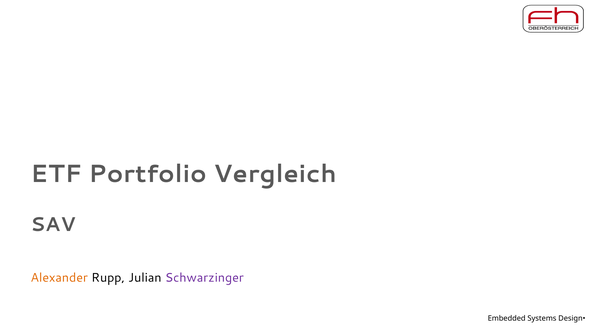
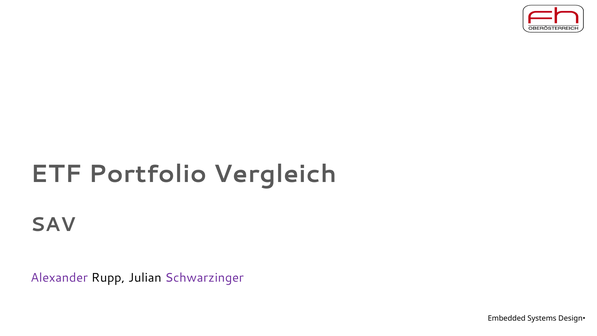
Alexander colour: orange -> purple
